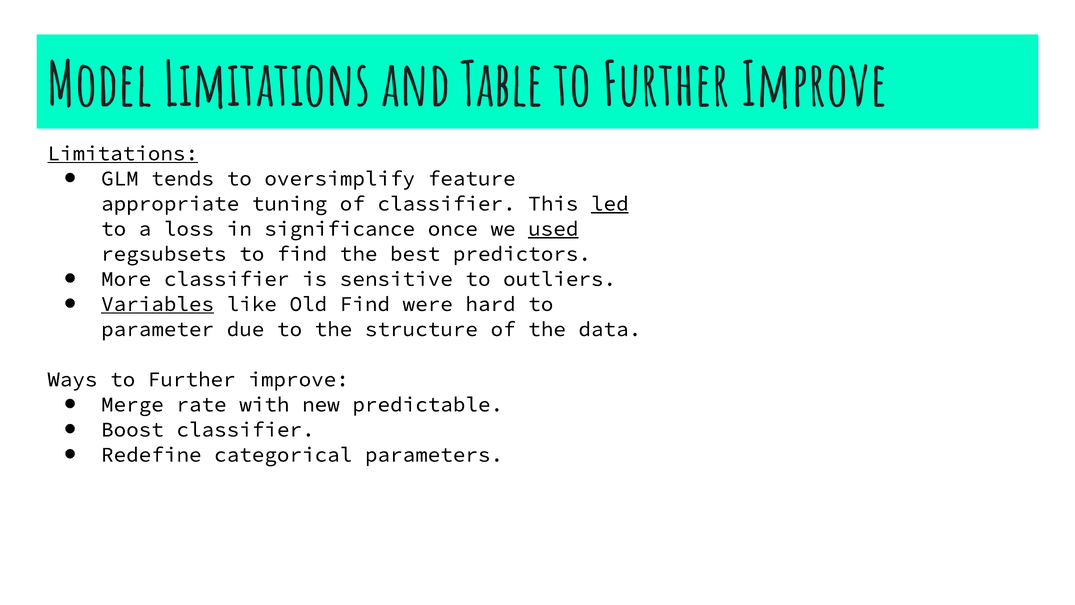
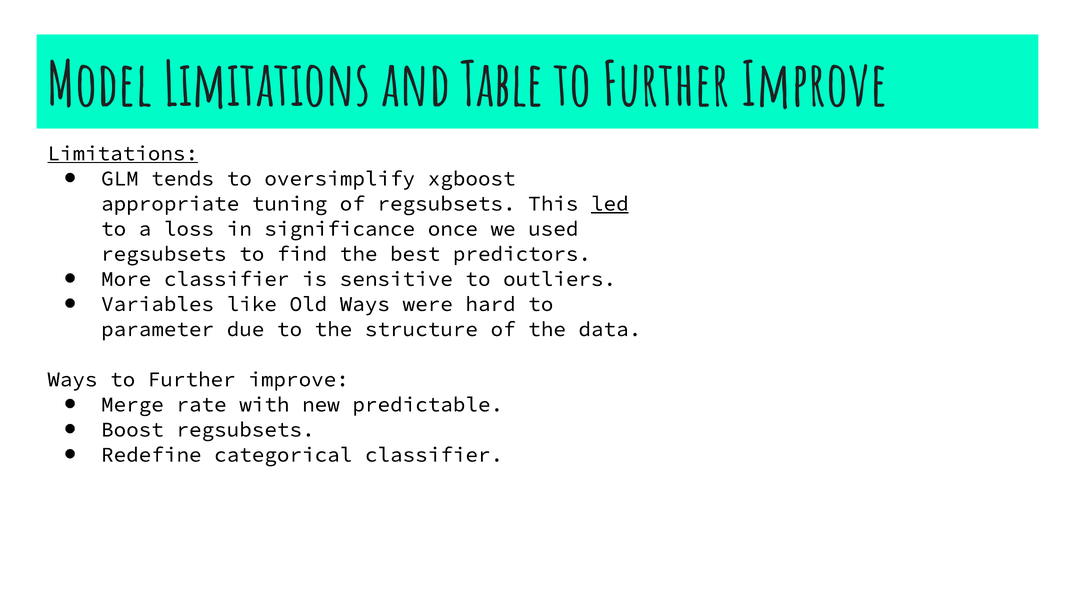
feature: feature -> xgboost
of classifier: classifier -> regsubsets
used underline: present -> none
Variables underline: present -> none
Old Find: Find -> Ways
Boost classifier: classifier -> regsubsets
categorical parameters: parameters -> classifier
